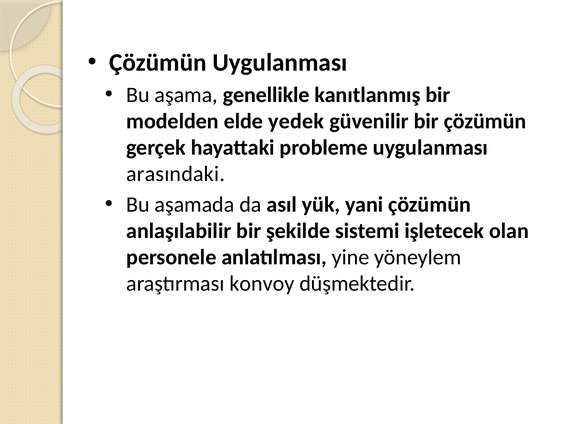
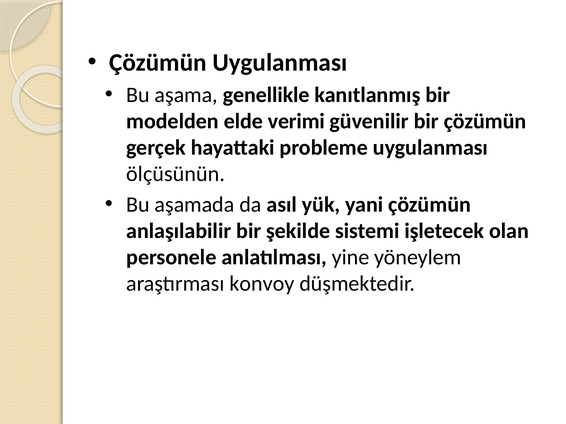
yedek: yedek -> verimi
arasındaki: arasındaki -> ölçüsünün
